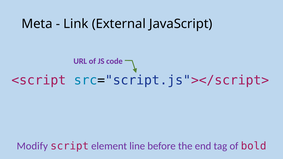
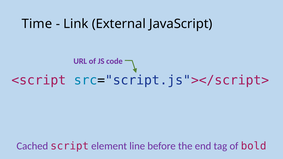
Meta: Meta -> Time
Modify: Modify -> Cached
